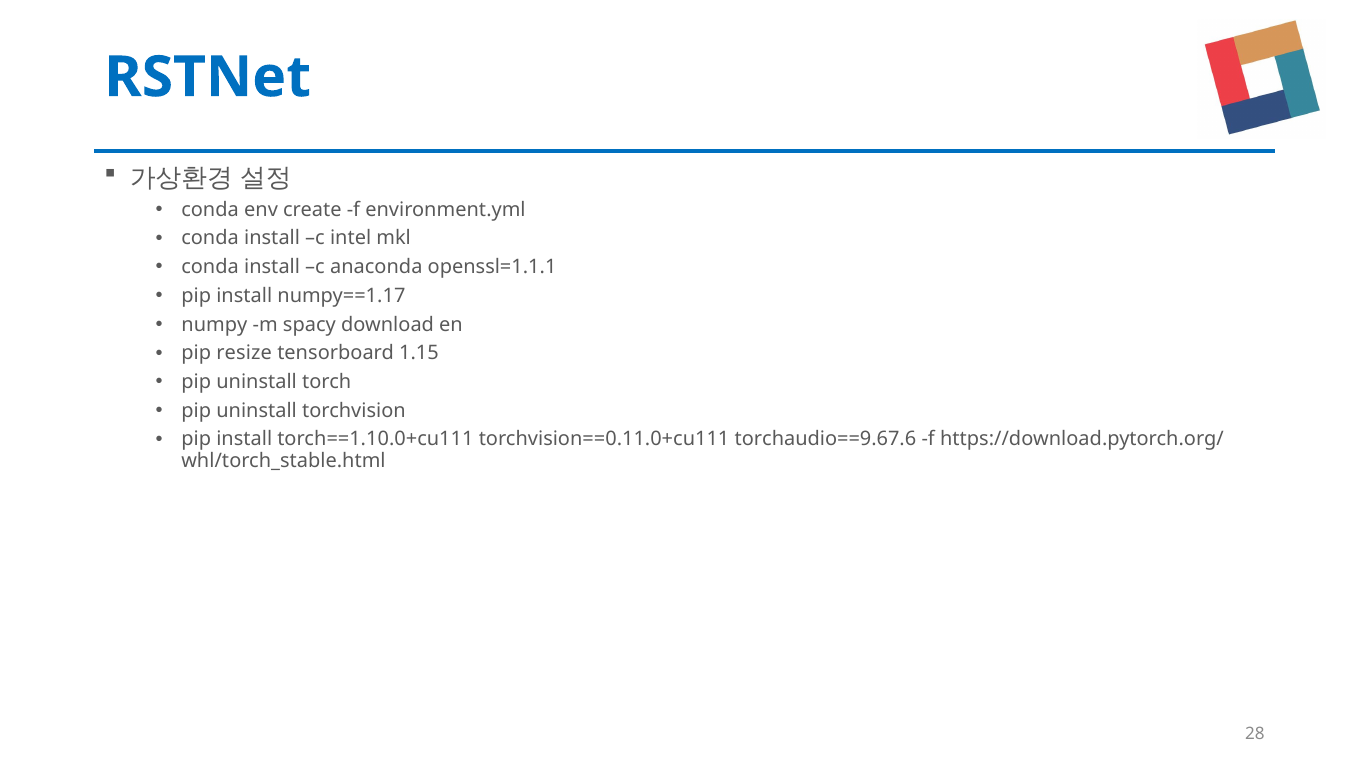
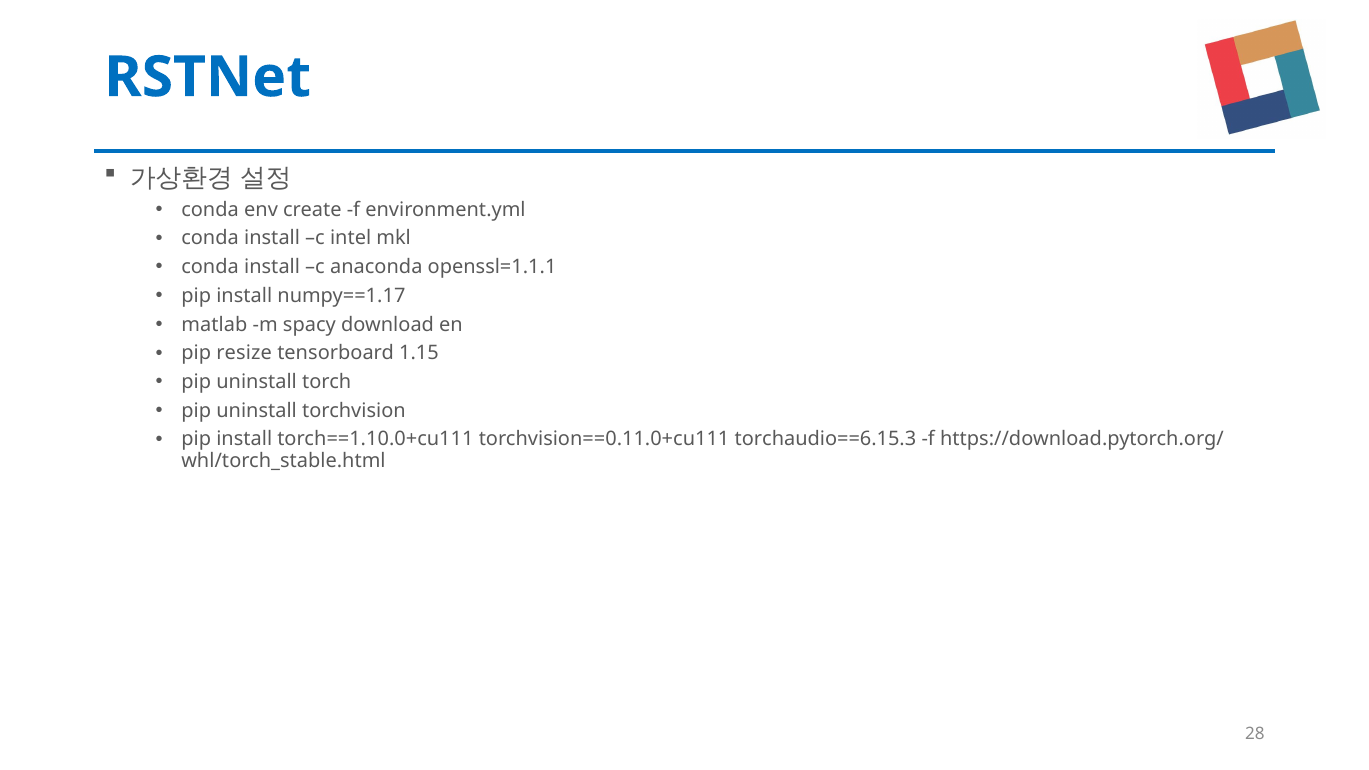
numpy: numpy -> matlab
torchaudio==9.67.6: torchaudio==9.67.6 -> torchaudio==6.15.3
